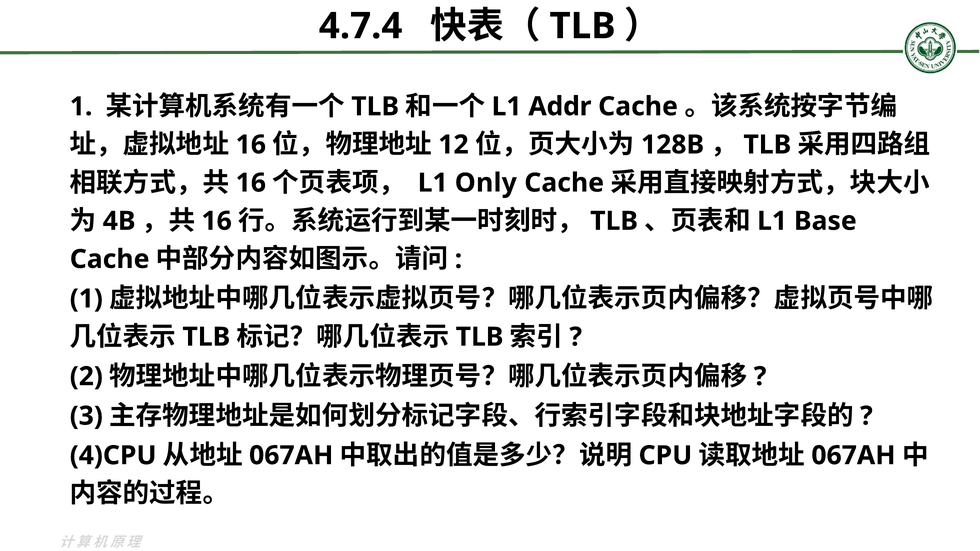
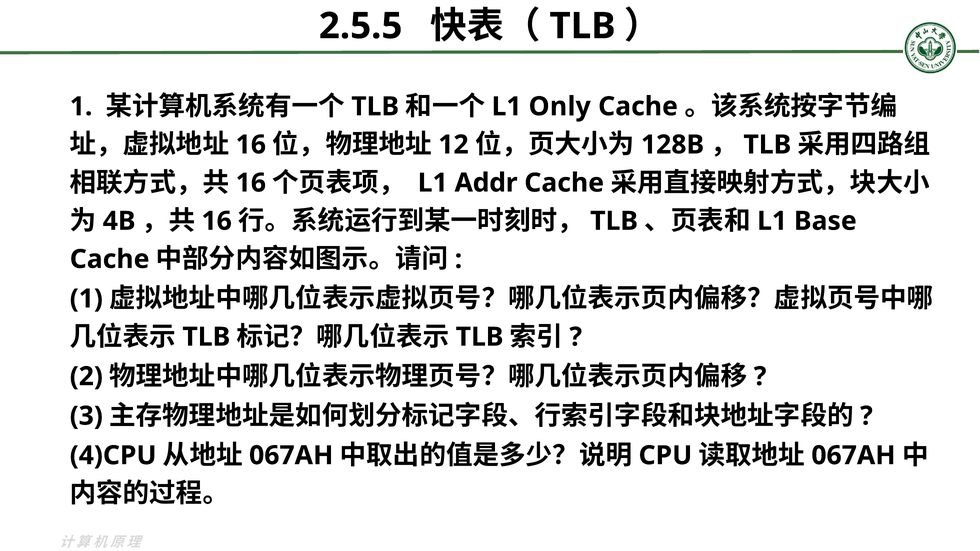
4.7.4: 4.7.4 -> 2.5.5
Addr: Addr -> Only
Only: Only -> Addr
